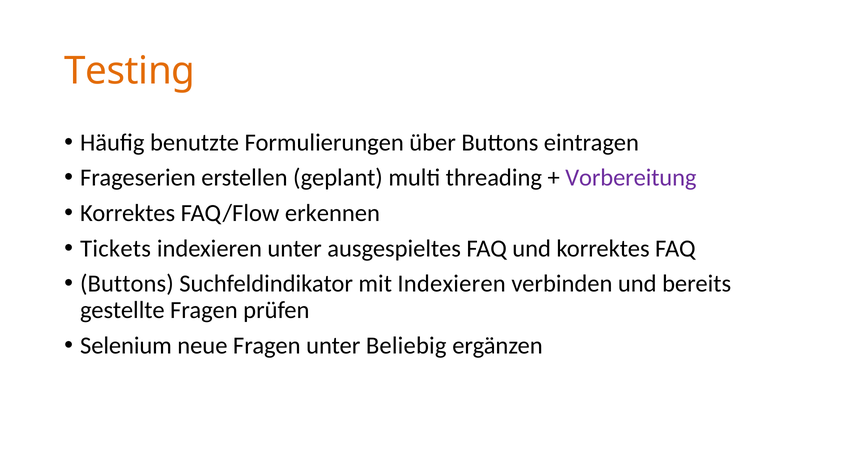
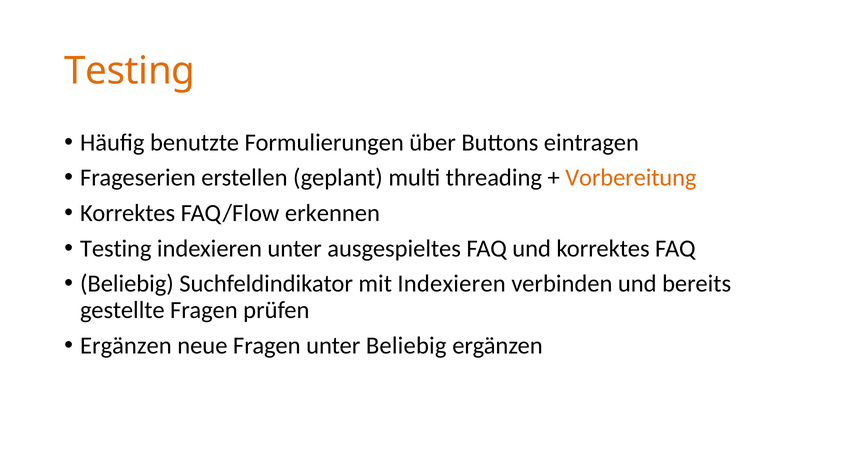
Vorbereitung colour: purple -> orange
Tickets at (116, 249): Tickets -> Testing
Buttons at (127, 284): Buttons -> Beliebig
Selenium at (126, 346): Selenium -> Ergänzen
